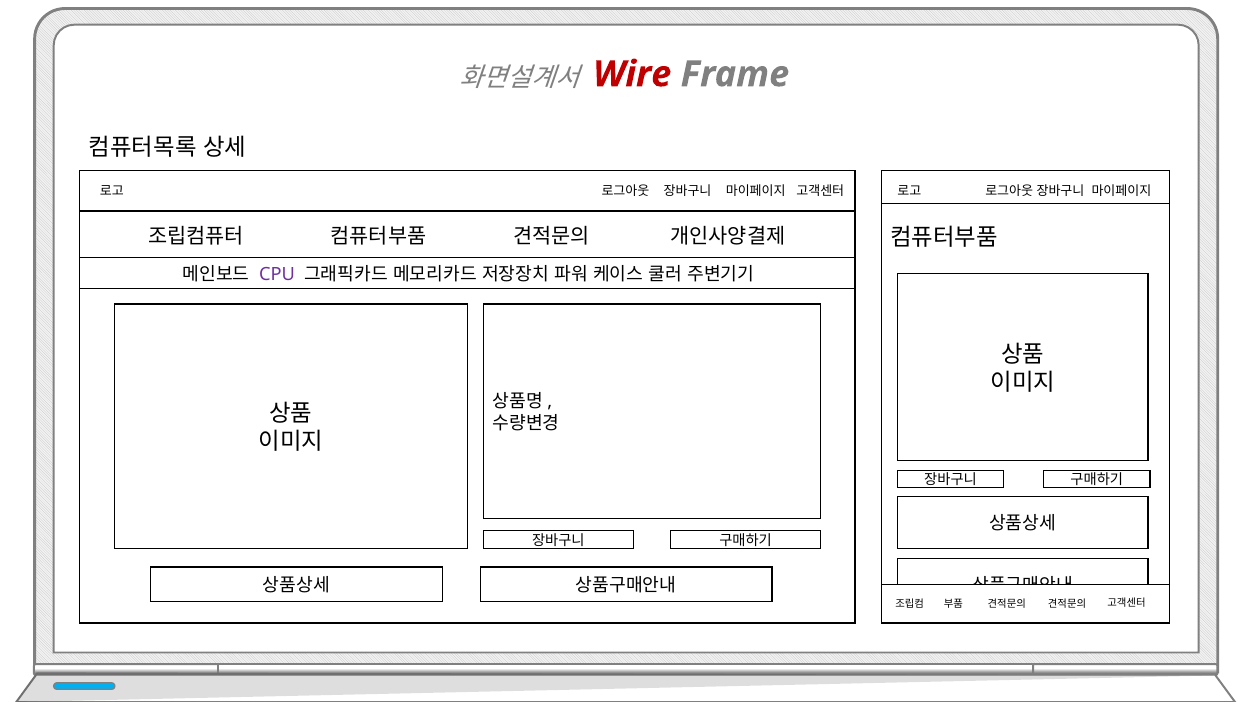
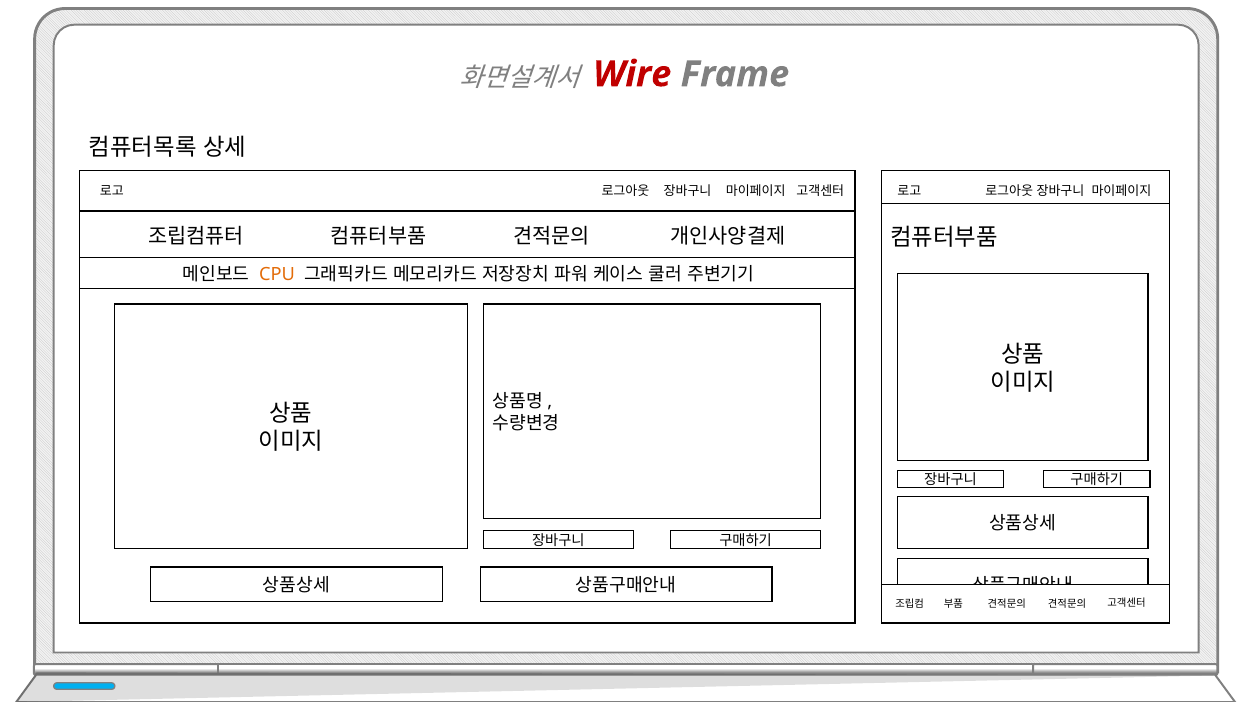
CPU colour: purple -> orange
